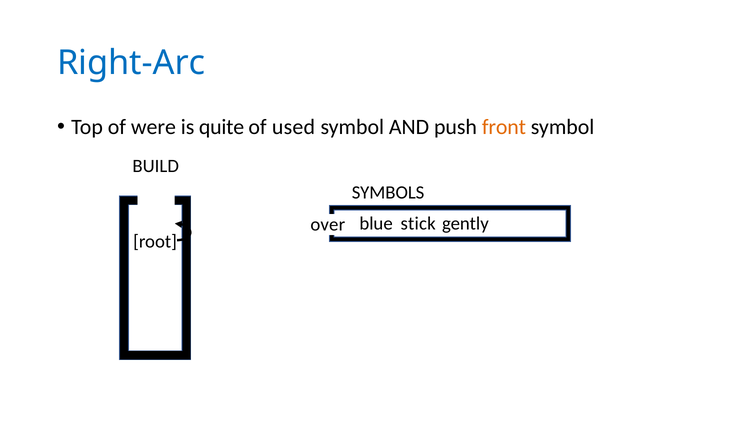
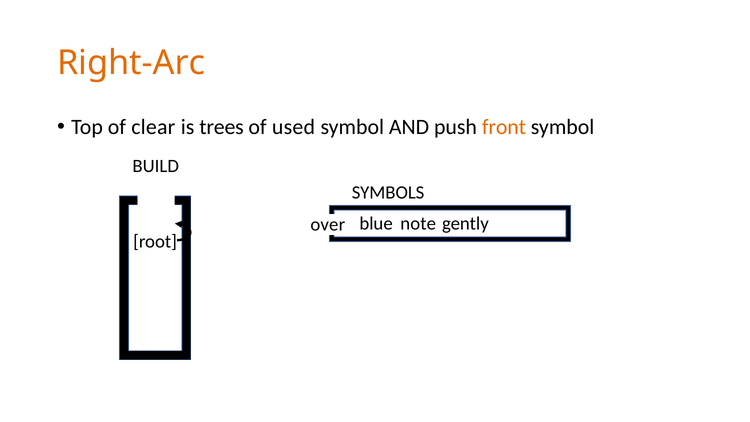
Right-Arc colour: blue -> orange
were: were -> clear
quite: quite -> trees
stick: stick -> note
